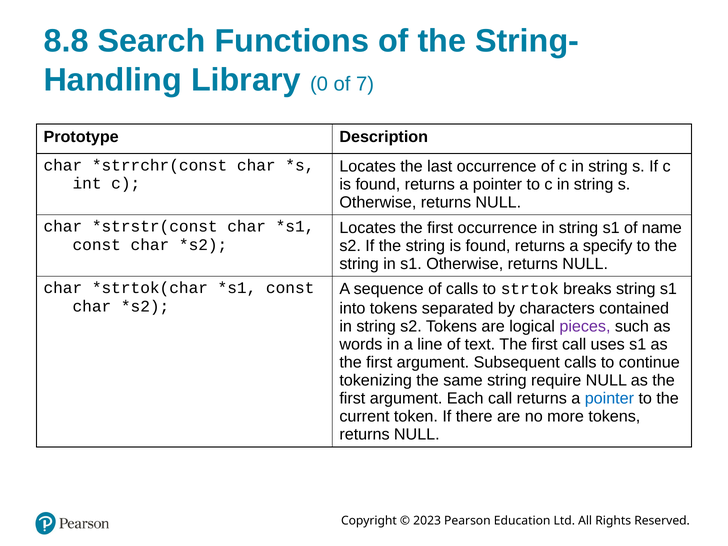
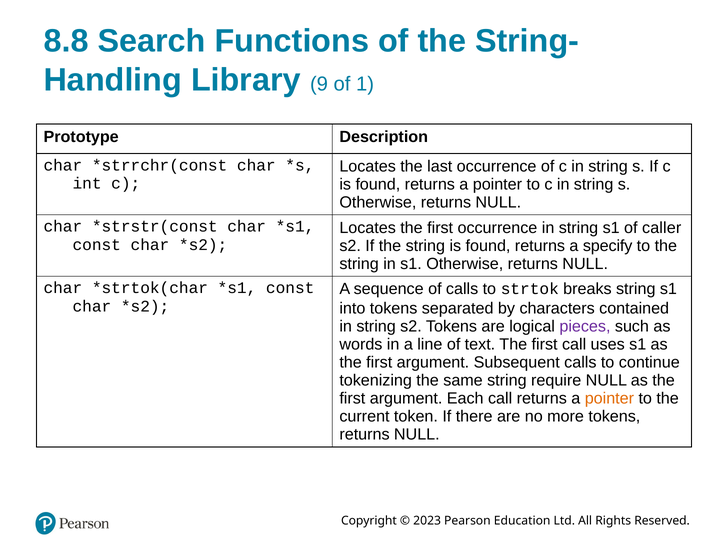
0: 0 -> 9
7: 7 -> 1
name: name -> caller
pointer at (609, 398) colour: blue -> orange
